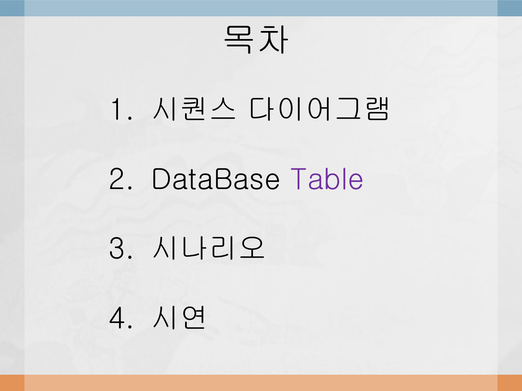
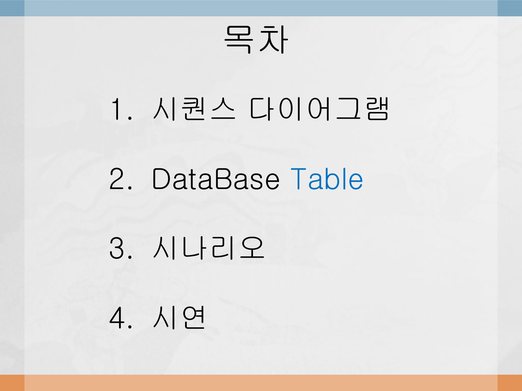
Table colour: purple -> blue
